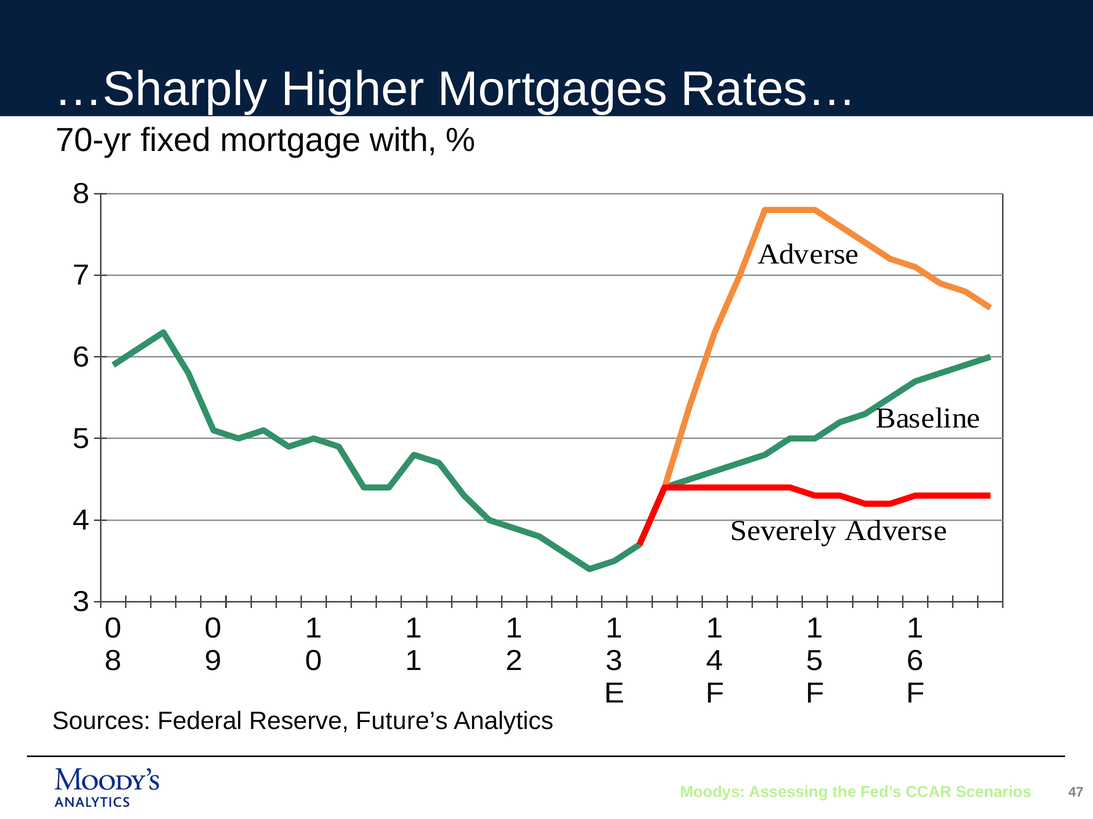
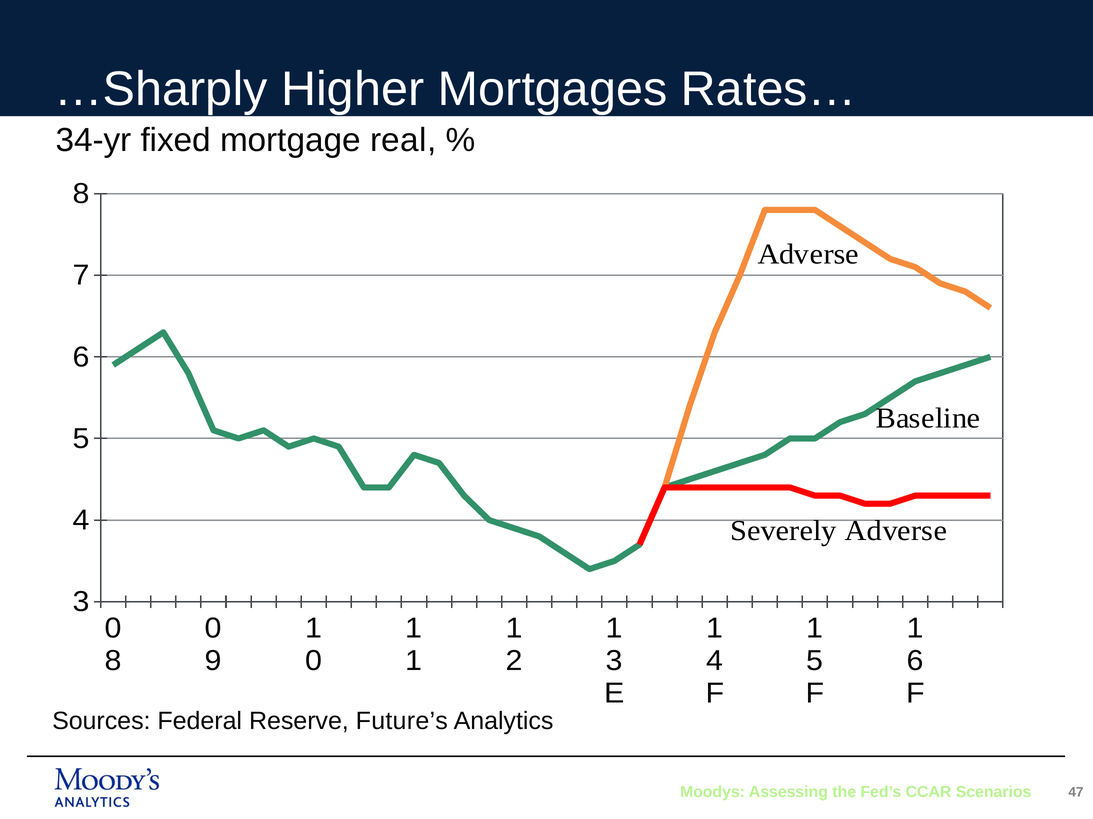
70-yr: 70-yr -> 34-yr
with: with -> real
